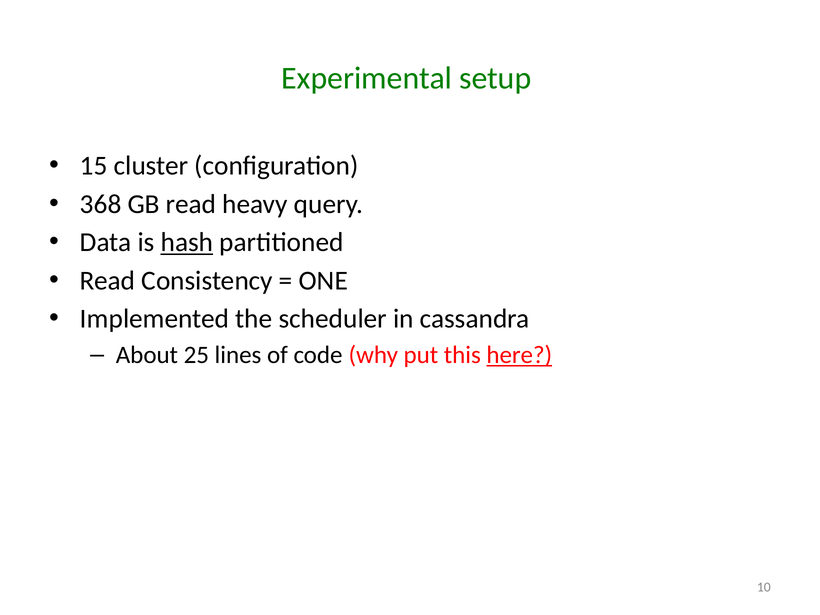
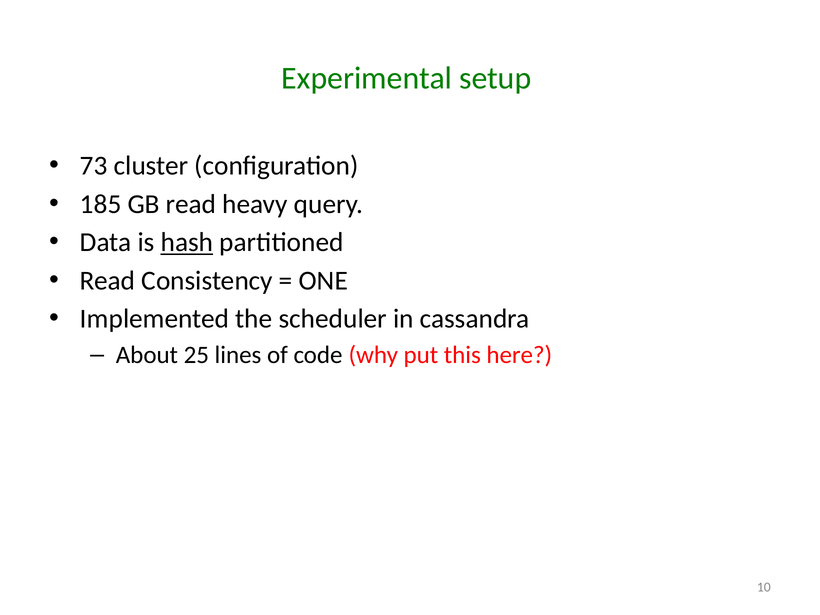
15: 15 -> 73
368: 368 -> 185
here underline: present -> none
